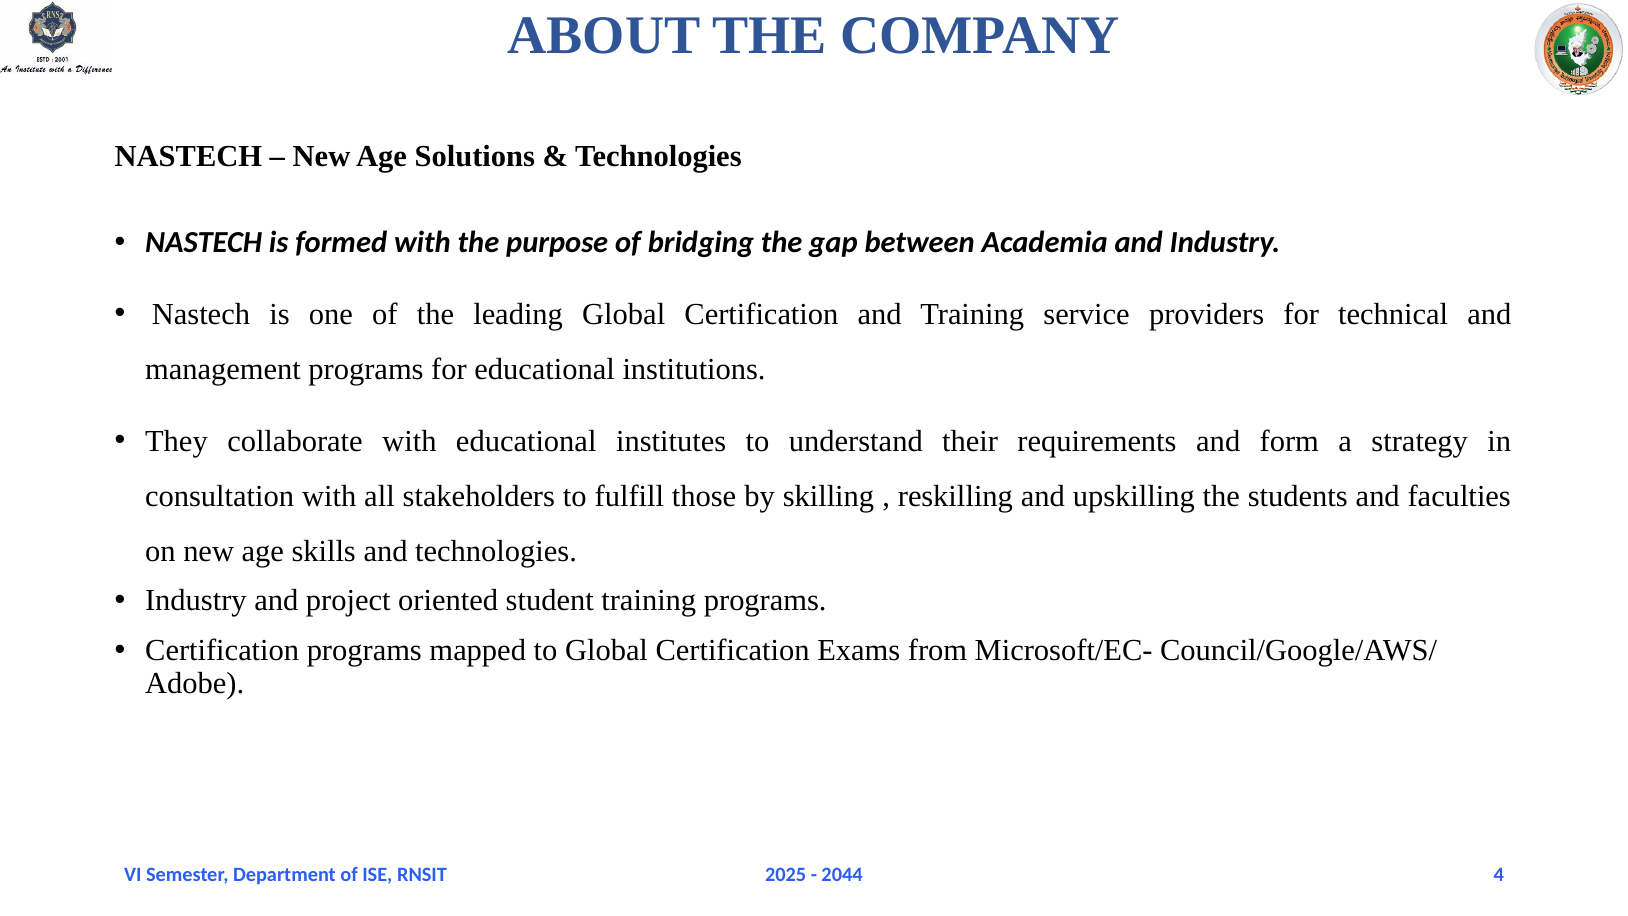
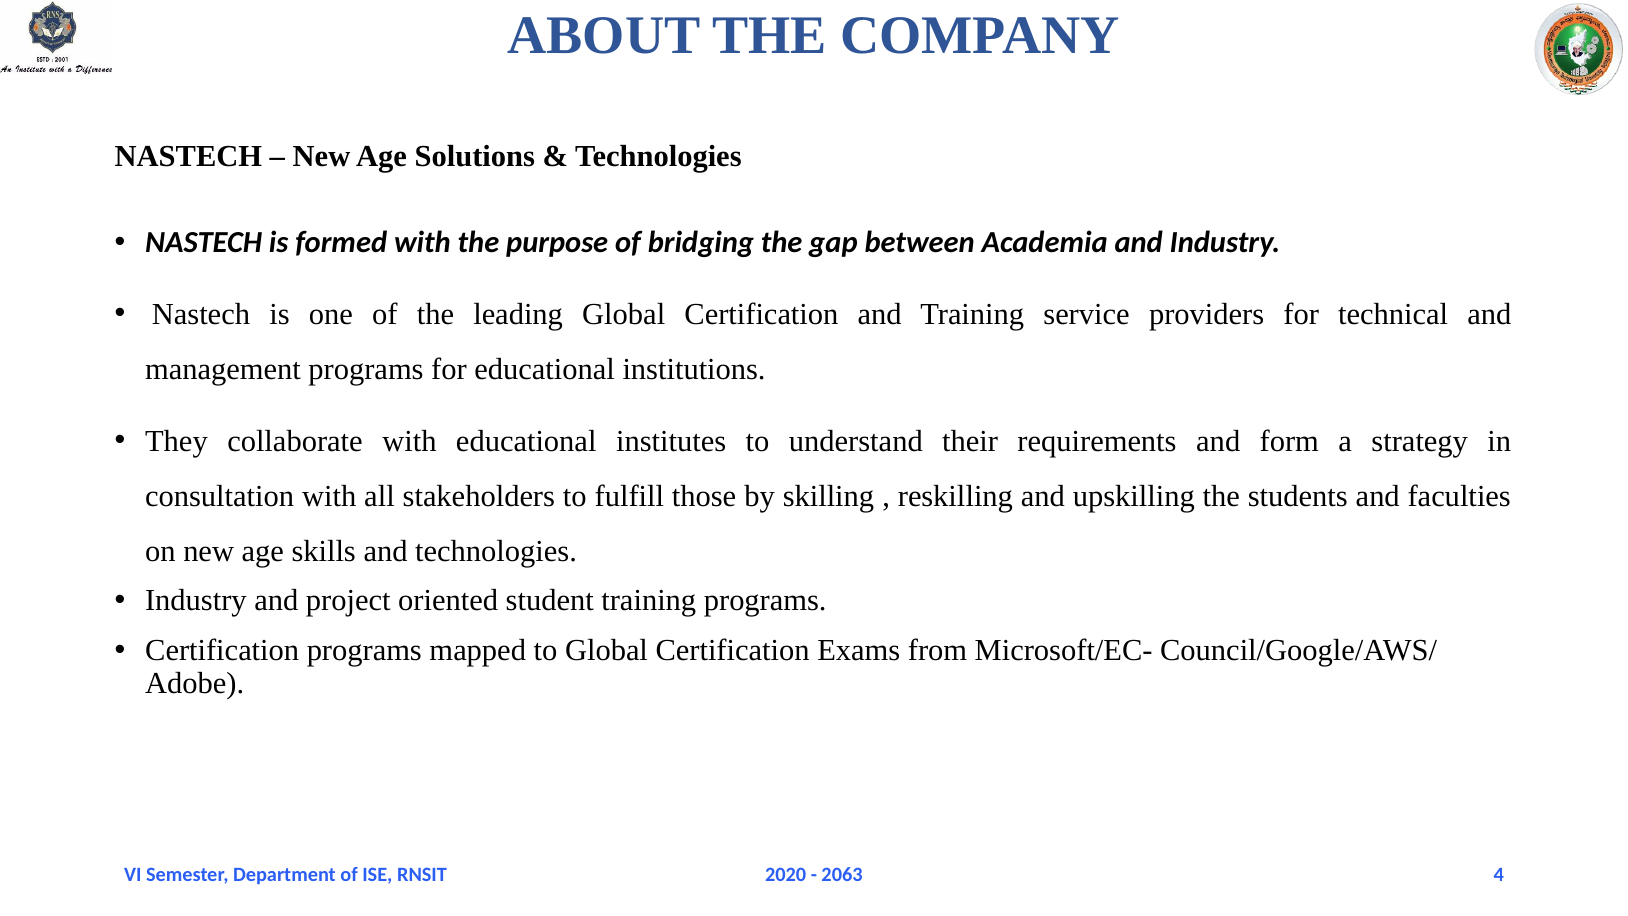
2025: 2025 -> 2020
2044: 2044 -> 2063
